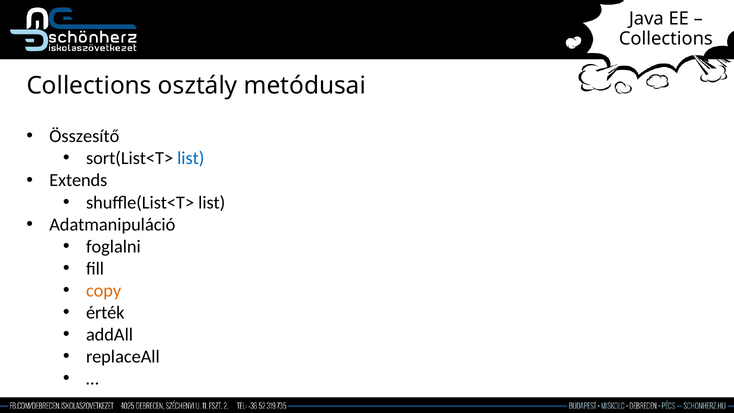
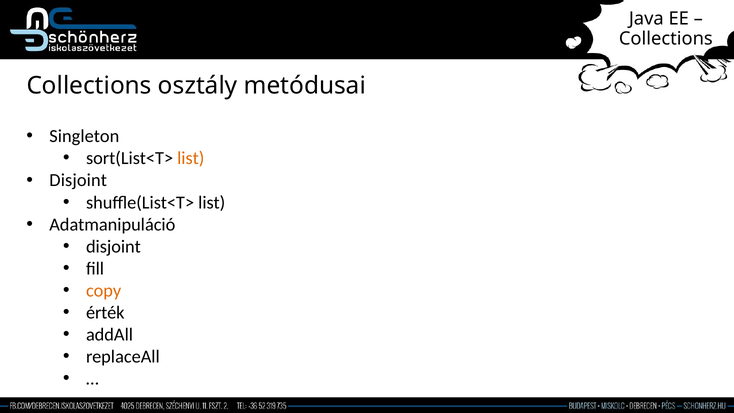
Összesítő: Összesítő -> Singleton
list at (191, 158) colour: blue -> orange
Extends at (78, 180): Extends -> Disjoint
foglalni at (113, 246): foglalni -> disjoint
